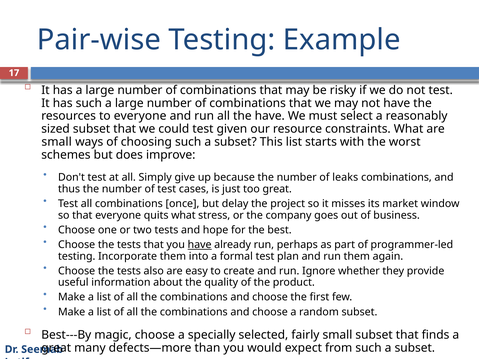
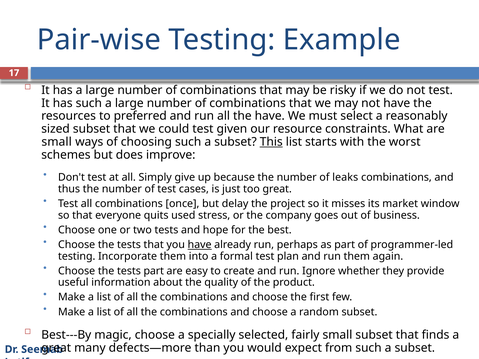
to everyone: everyone -> preferred
This underline: none -> present
quits what: what -> used
tests also: also -> part
